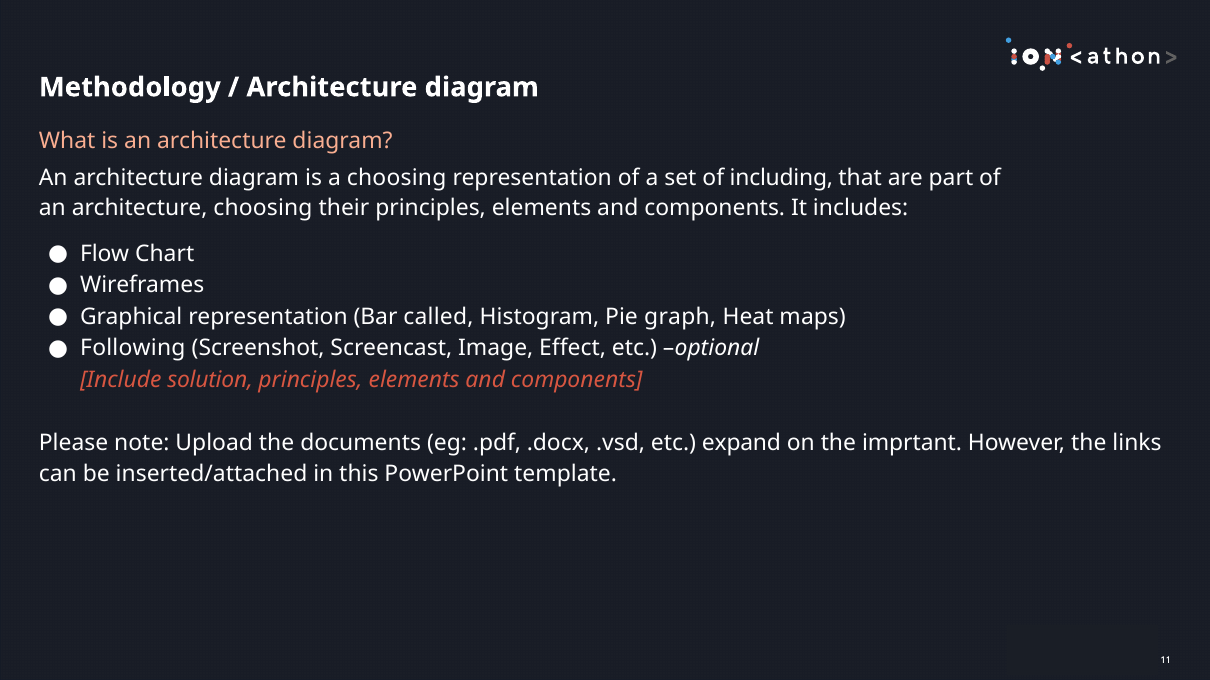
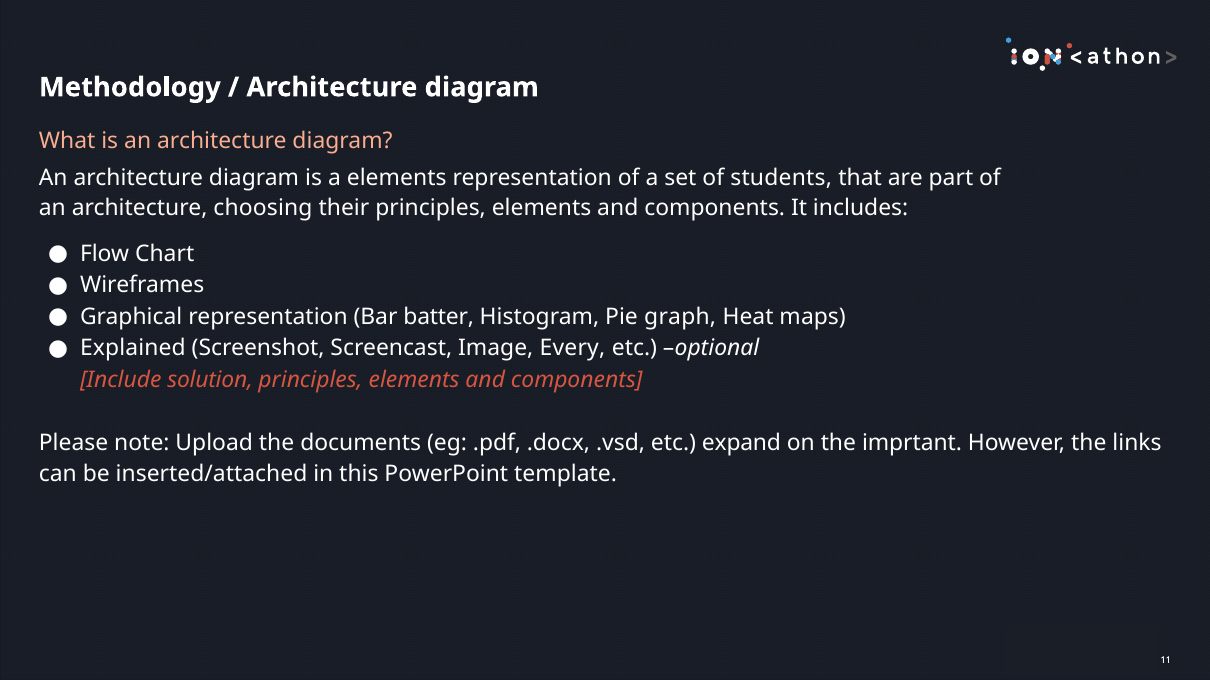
a choosing: choosing -> elements
including: including -> students
called: called -> batter
Following: Following -> Explained
Effect: Effect -> Every
